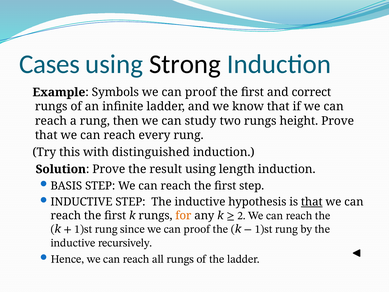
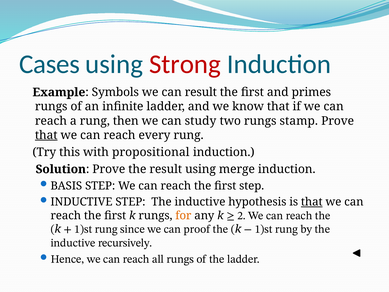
Strong colour: black -> red
proof at (201, 92): proof -> result
correct: correct -> primes
height: height -> stamp
that at (46, 135) underline: none -> present
distinguished: distinguished -> propositional
length: length -> merge
